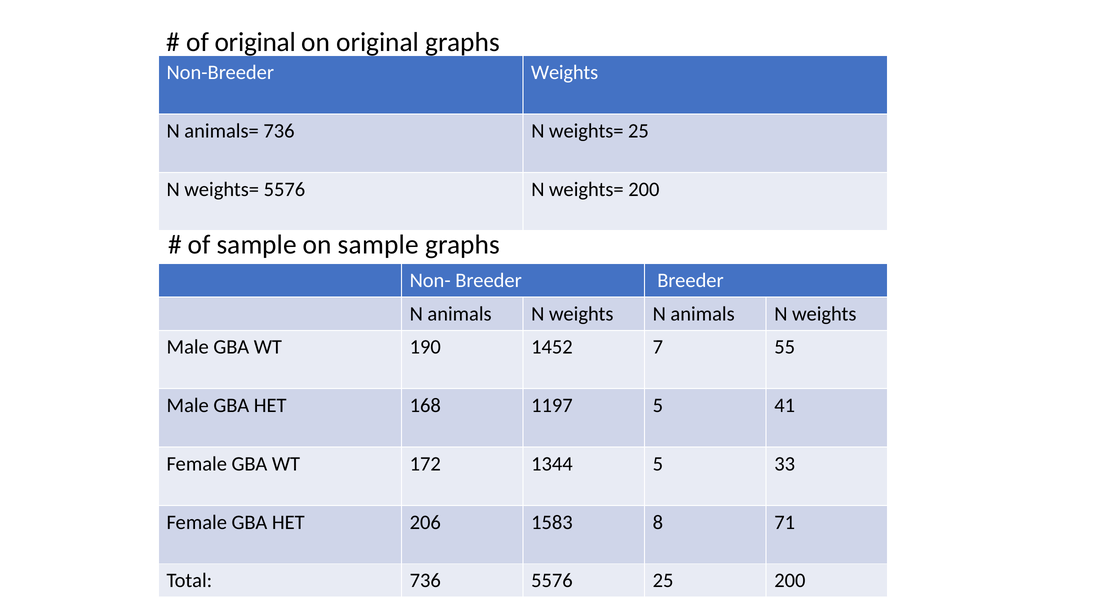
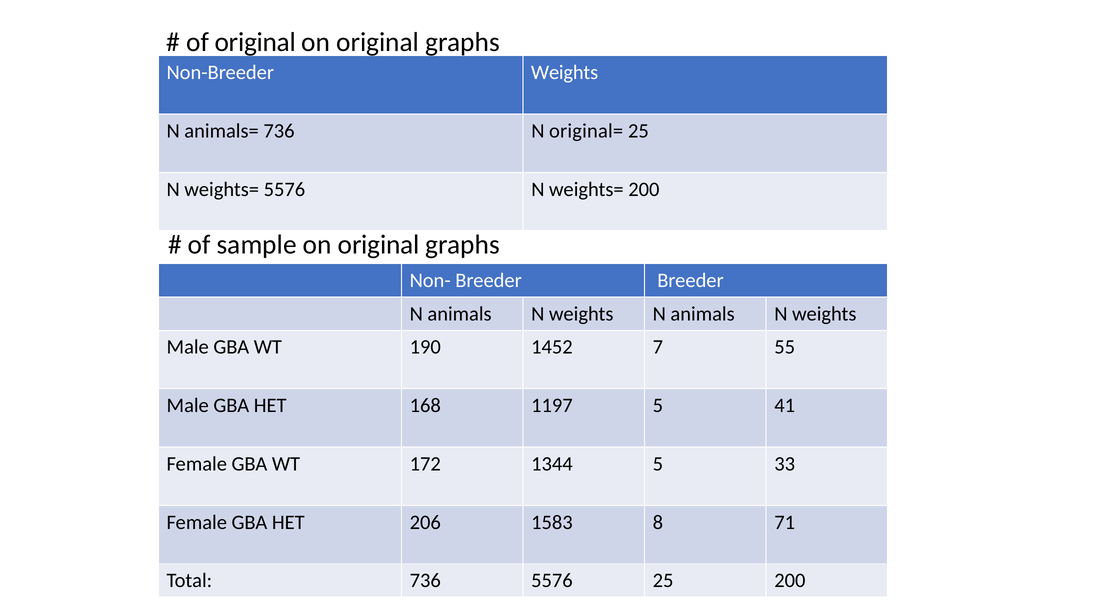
736 N weights=: weights= -> original=
sample on sample: sample -> original
